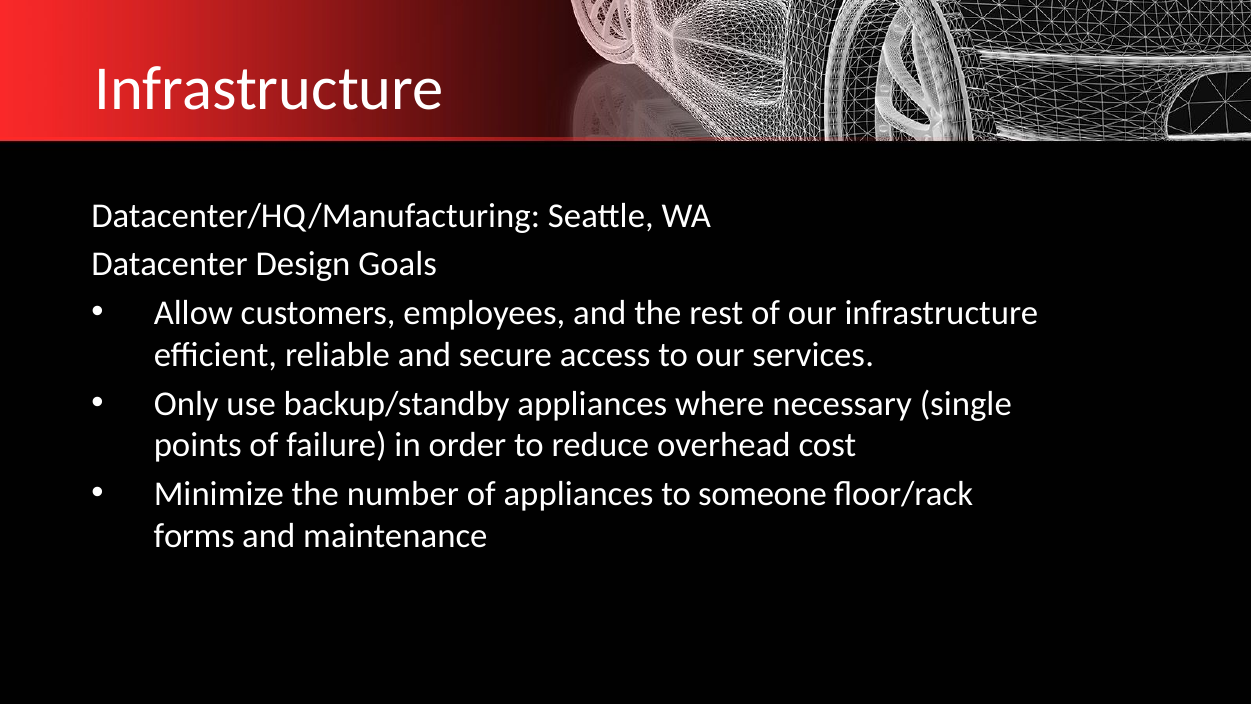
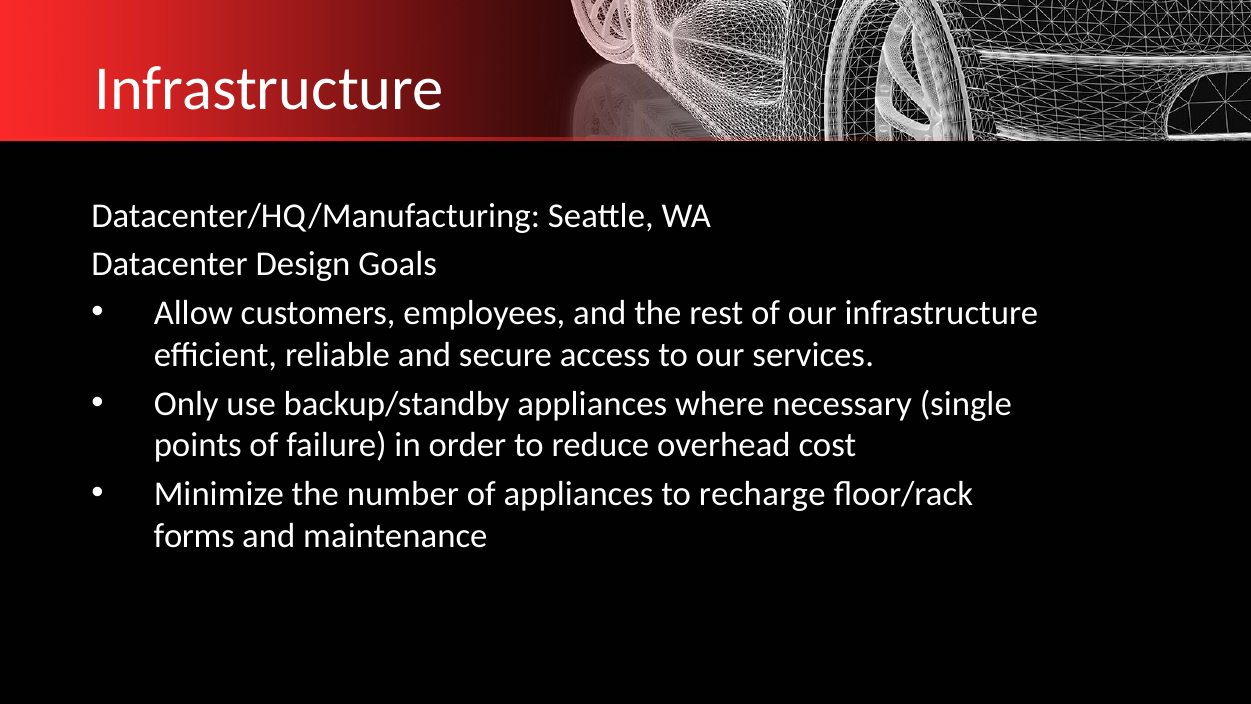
someone: someone -> recharge
